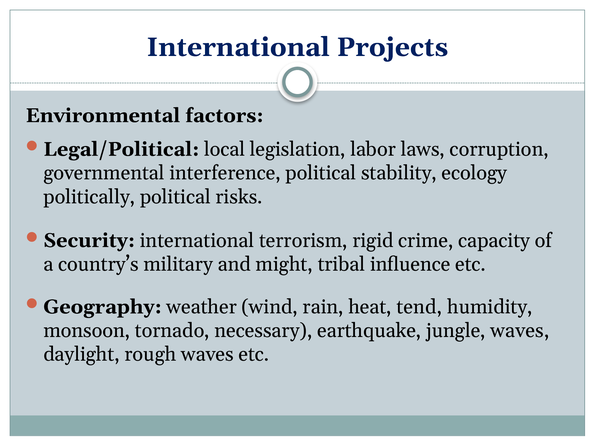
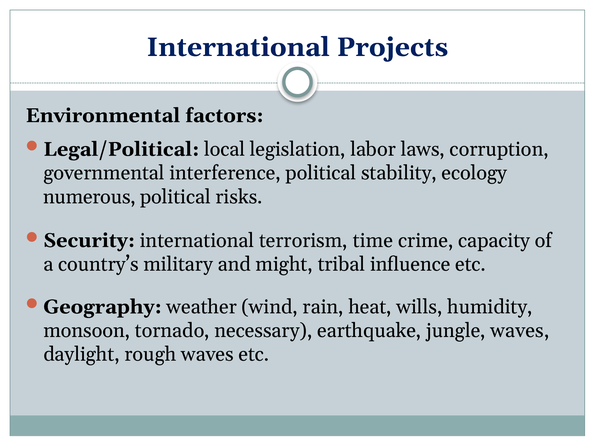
politically: politically -> numerous
rigid: rigid -> time
tend: tend -> wills
